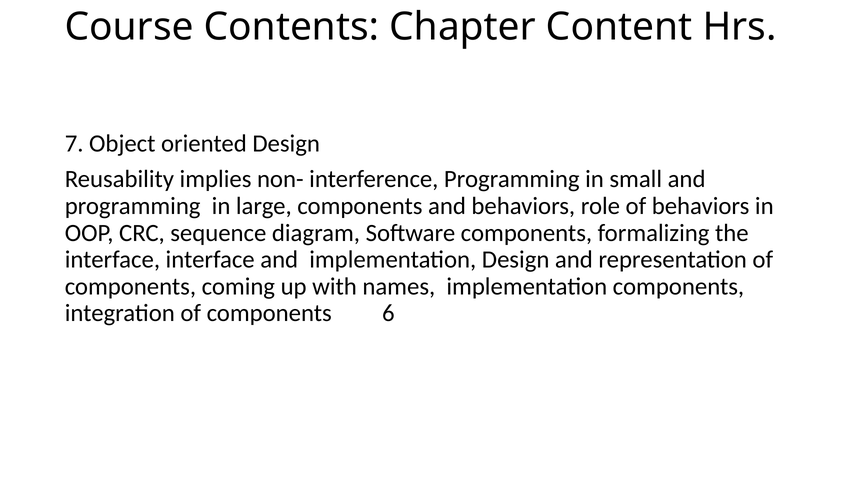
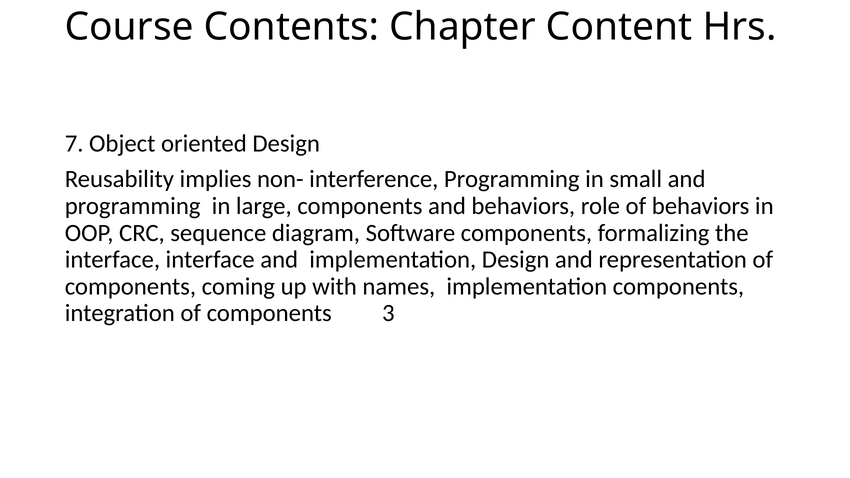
6: 6 -> 3
